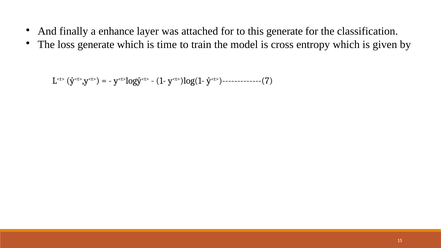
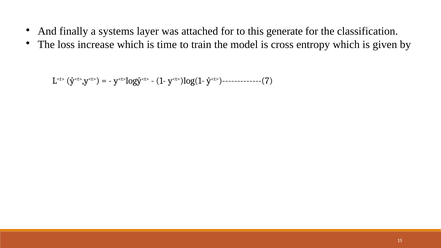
enhance: enhance -> systems
loss generate: generate -> increase
